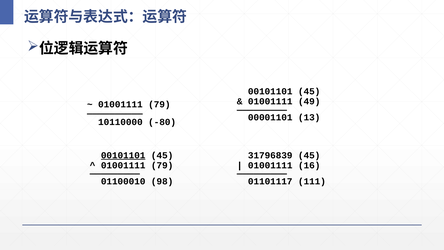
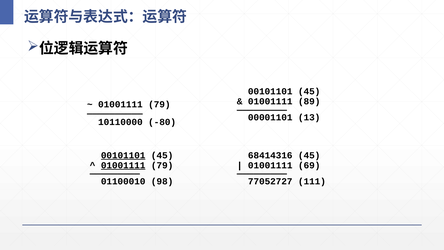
49: 49 -> 89
31796839: 31796839 -> 68414316
01001111 at (123, 165) underline: none -> present
16: 16 -> 69
01101117: 01101117 -> 77052727
